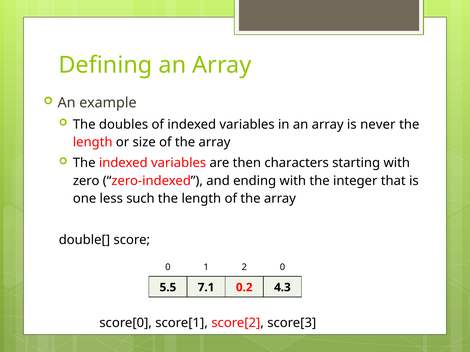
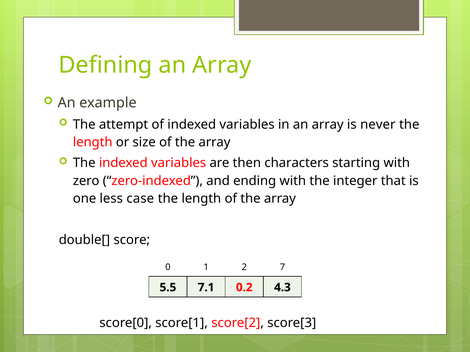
doubles: doubles -> attempt
such: such -> case
2 0: 0 -> 7
